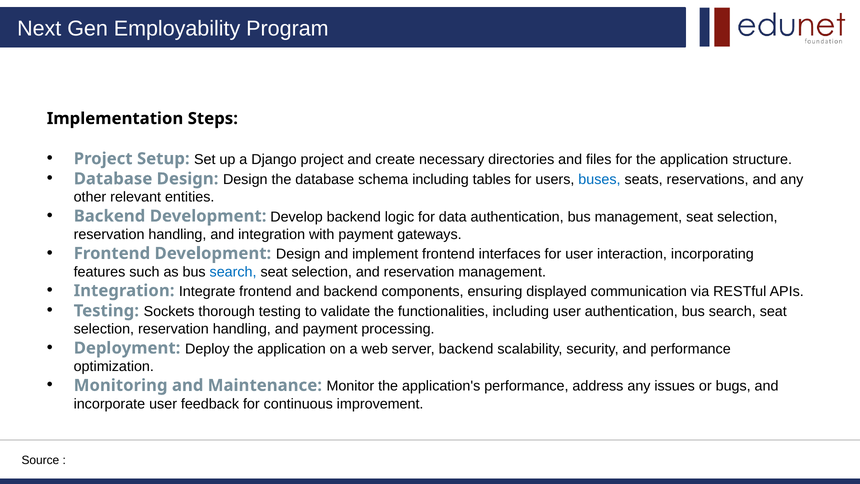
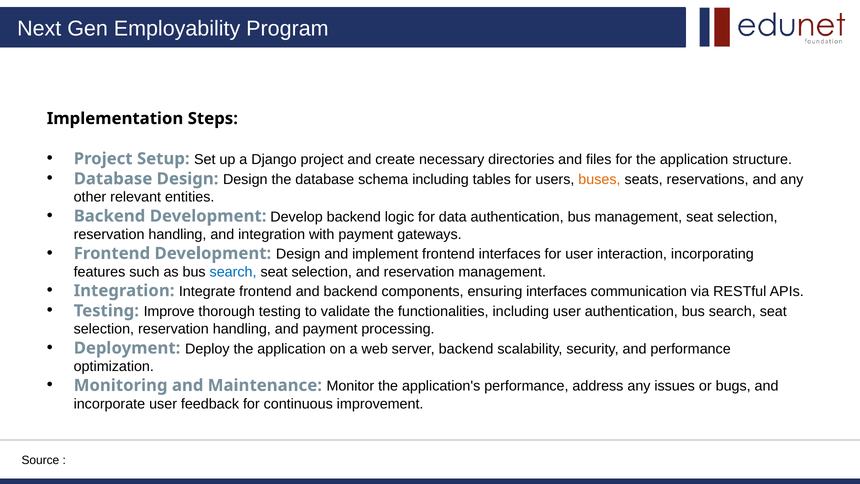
buses colour: blue -> orange
ensuring displayed: displayed -> interfaces
Sockets: Sockets -> Improve
